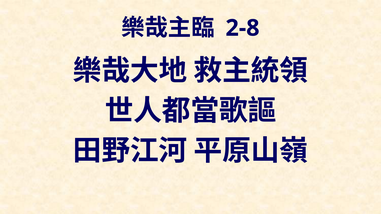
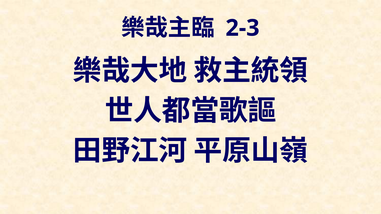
2-8: 2-8 -> 2-3
